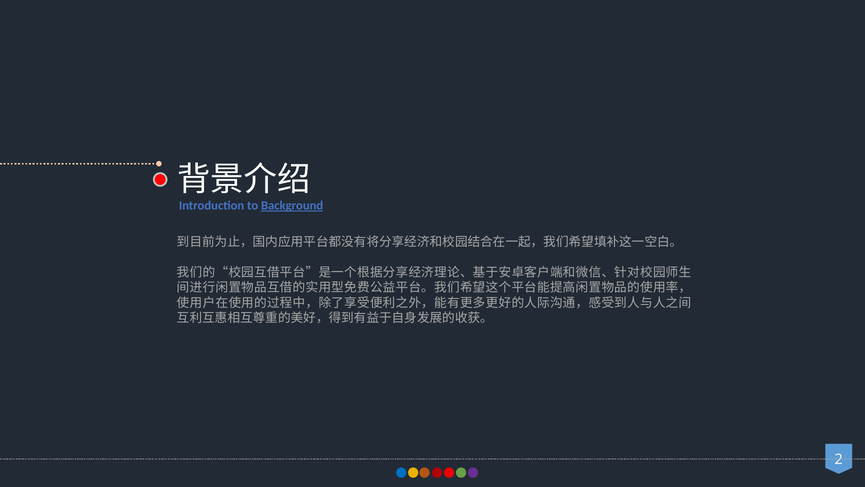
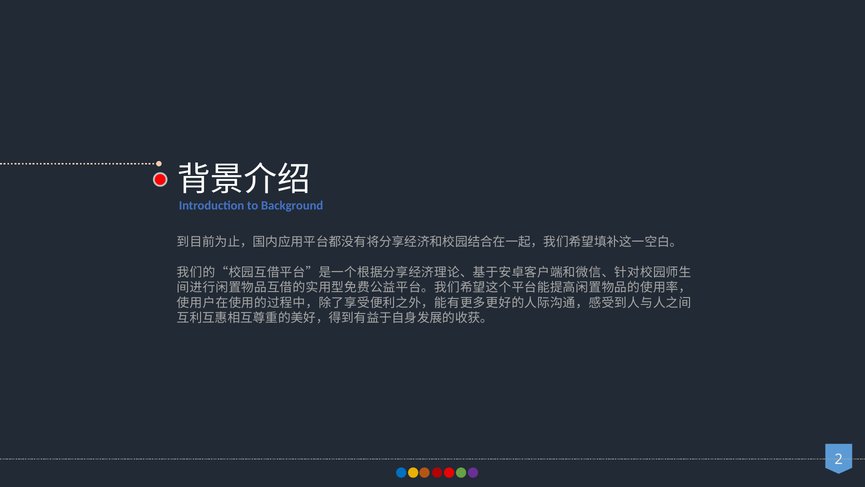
Background underline: present -> none
